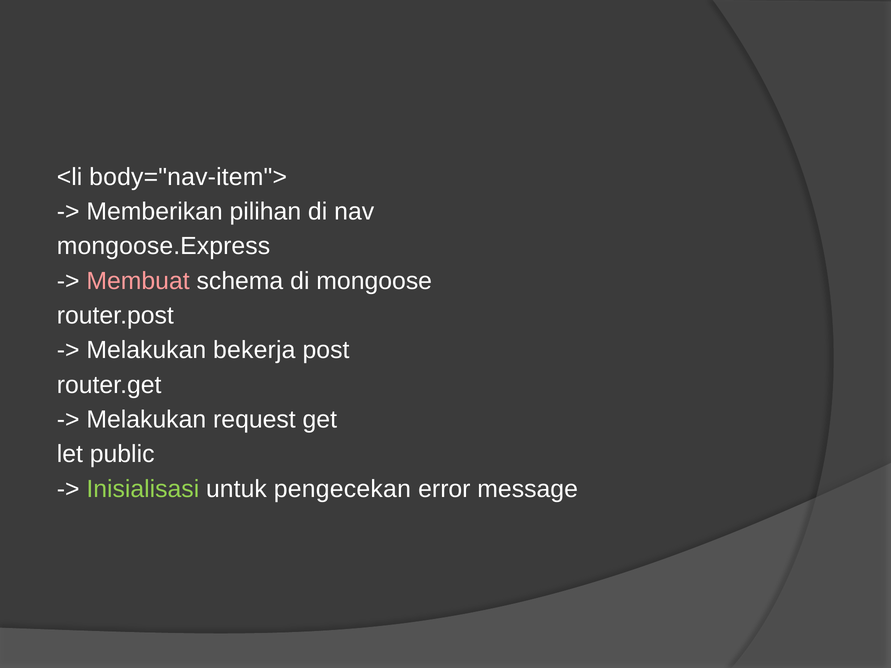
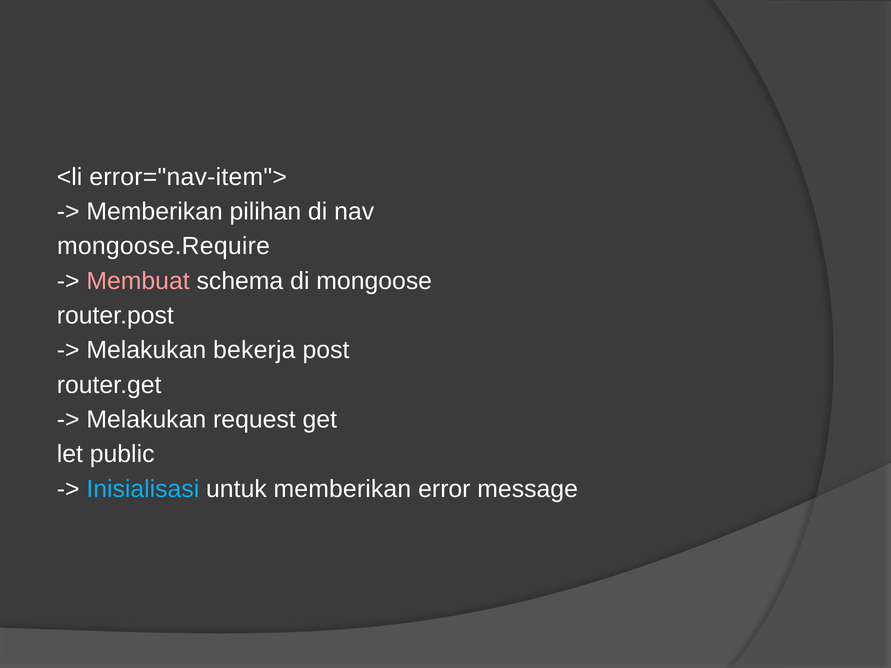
body="nav-item">: body="nav-item"> -> error="nav-item">
mongoose.Express: mongoose.Express -> mongoose.Require
Inisialisasi colour: light green -> light blue
untuk pengecekan: pengecekan -> memberikan
